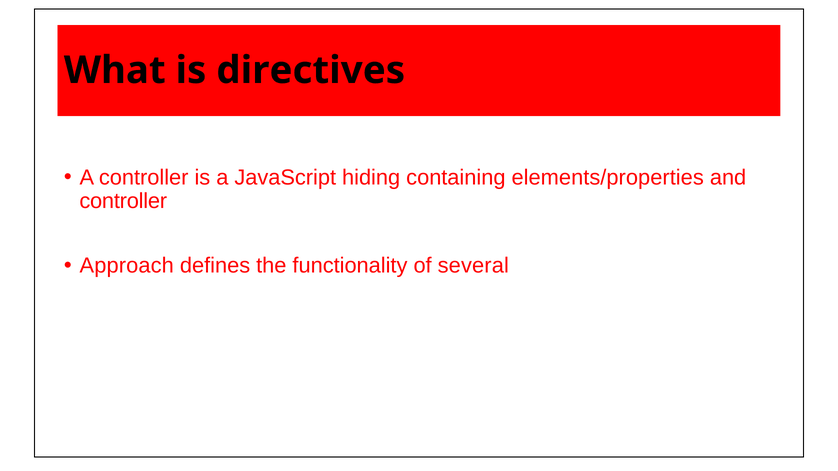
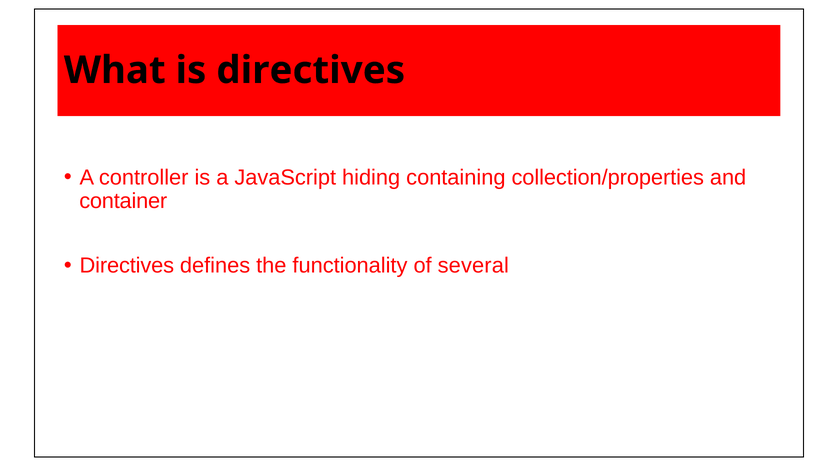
elements/properties: elements/properties -> collection/properties
controller at (123, 201): controller -> container
Approach at (127, 266): Approach -> Directives
